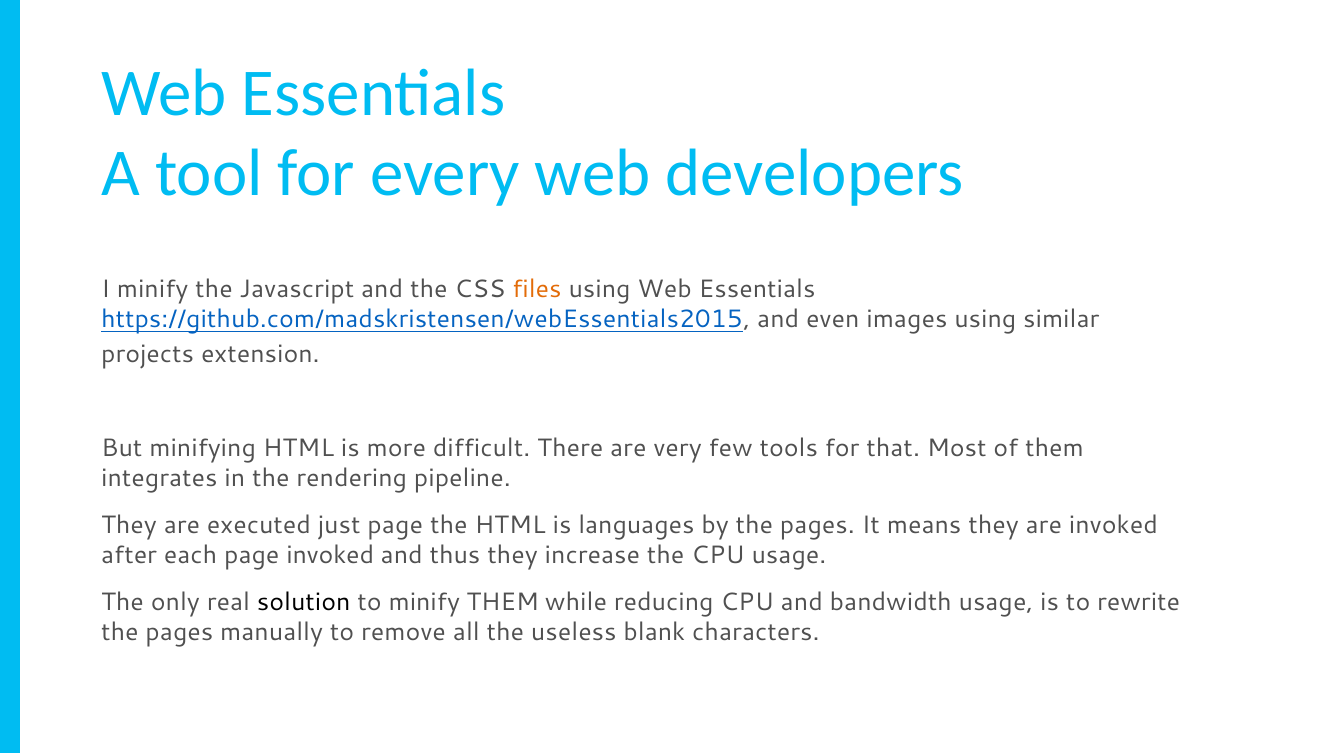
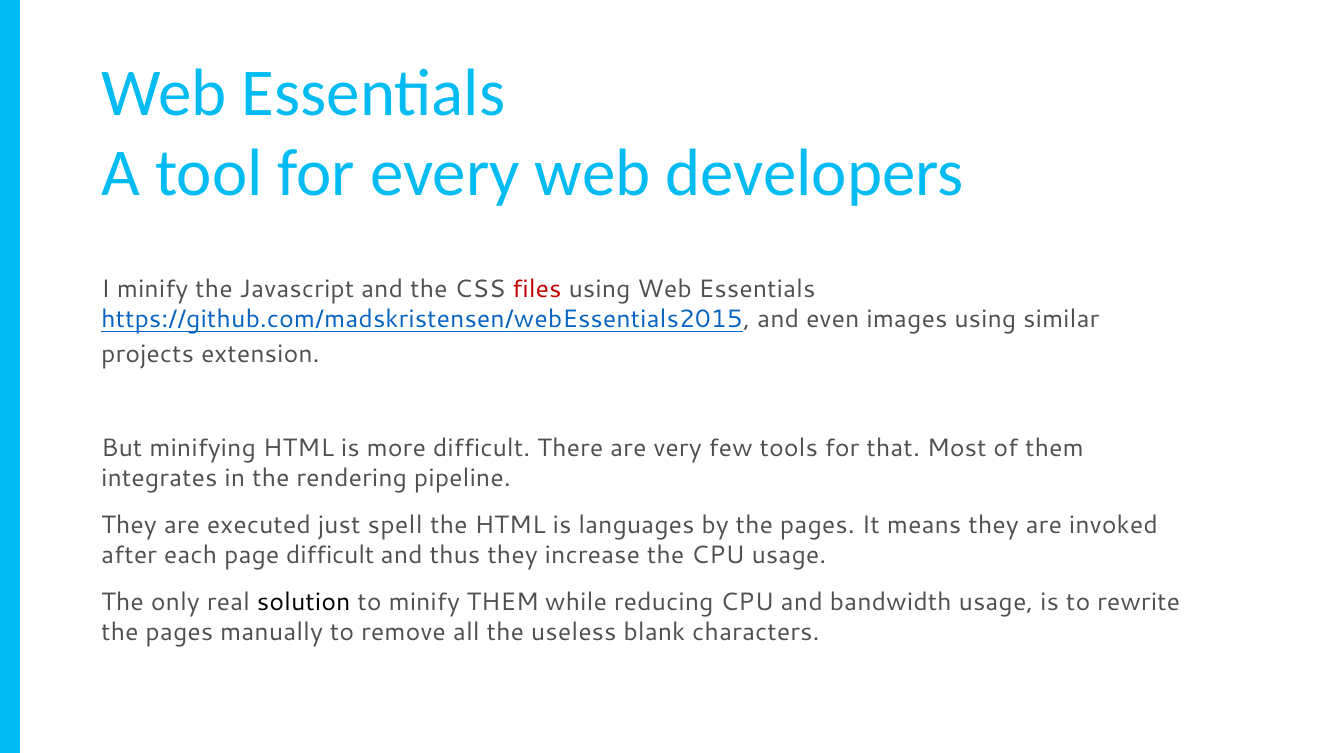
files colour: orange -> red
just page: page -> spell
page invoked: invoked -> difficult
